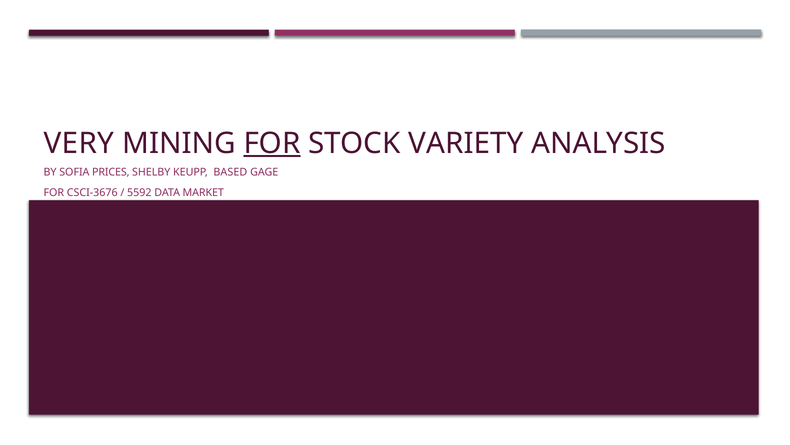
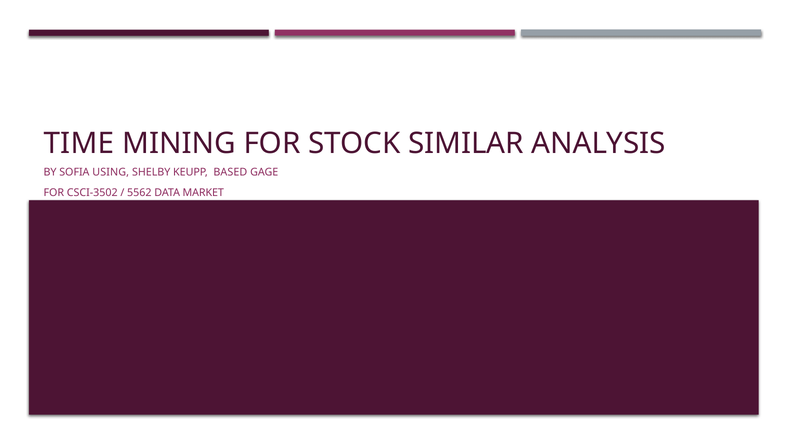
VERY: VERY -> TIME
FOR at (272, 143) underline: present -> none
VARIETY: VARIETY -> SIMILAR
PRICES: PRICES -> USING
CSCI-3676: CSCI-3676 -> CSCI-3502
5592: 5592 -> 5562
